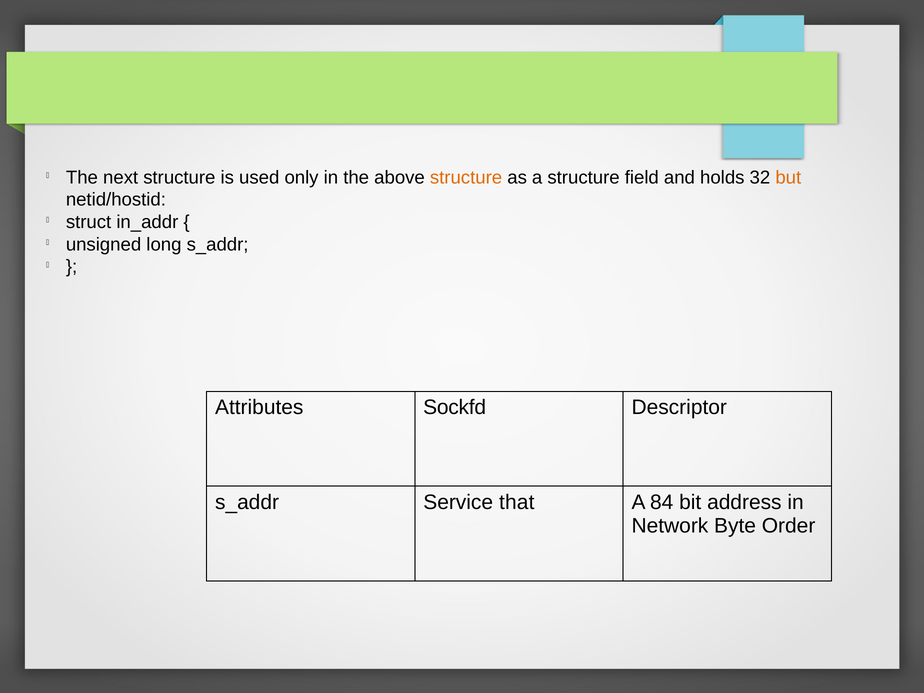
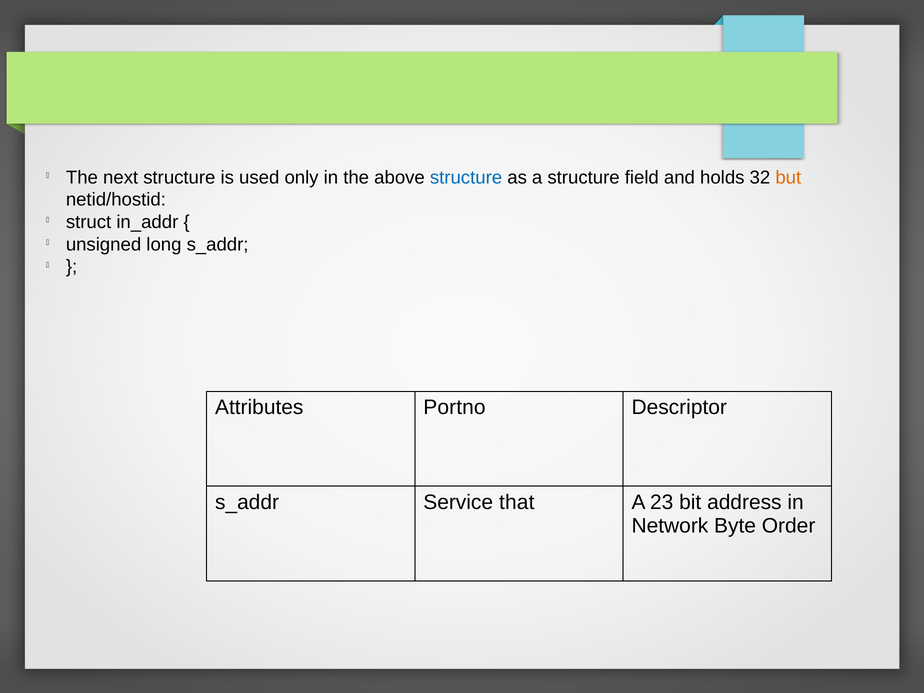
structure at (466, 177) colour: orange -> blue
Sockfd: Sockfd -> Portno
84: 84 -> 23
